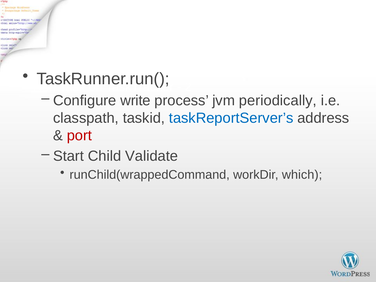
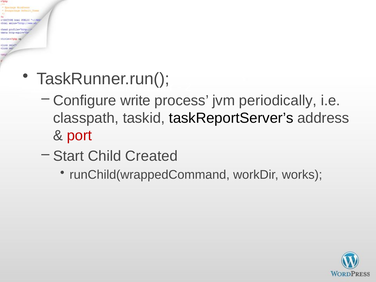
taskReportServer’s colour: blue -> black
Validate: Validate -> Created
which: which -> works
